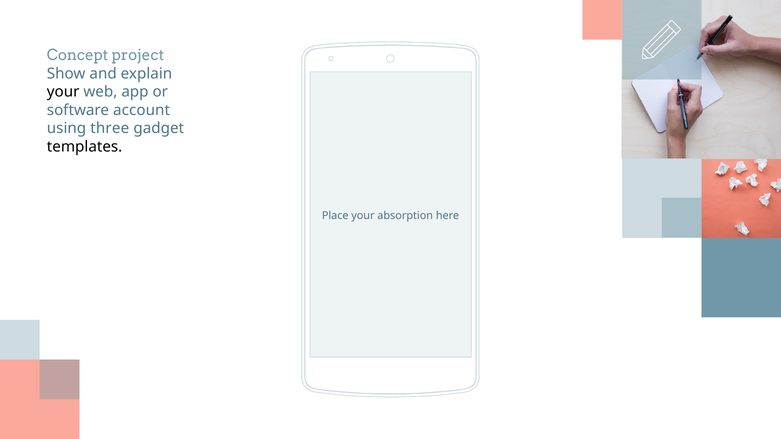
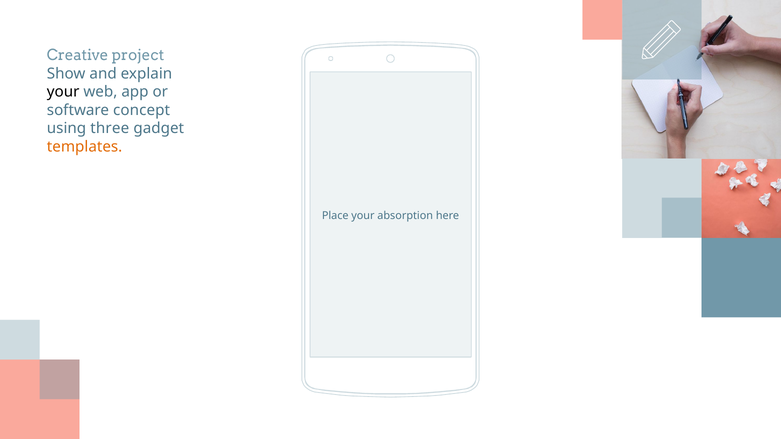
Concept: Concept -> Creative
account: account -> concept
templates colour: black -> orange
